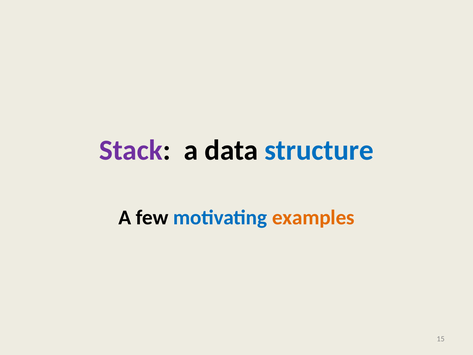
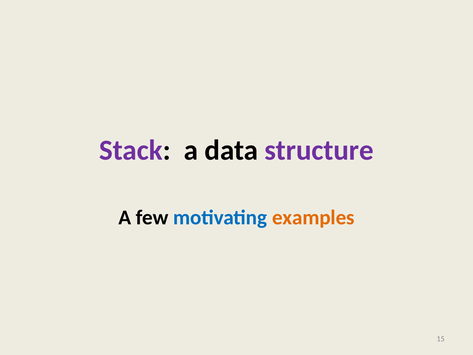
structure colour: blue -> purple
